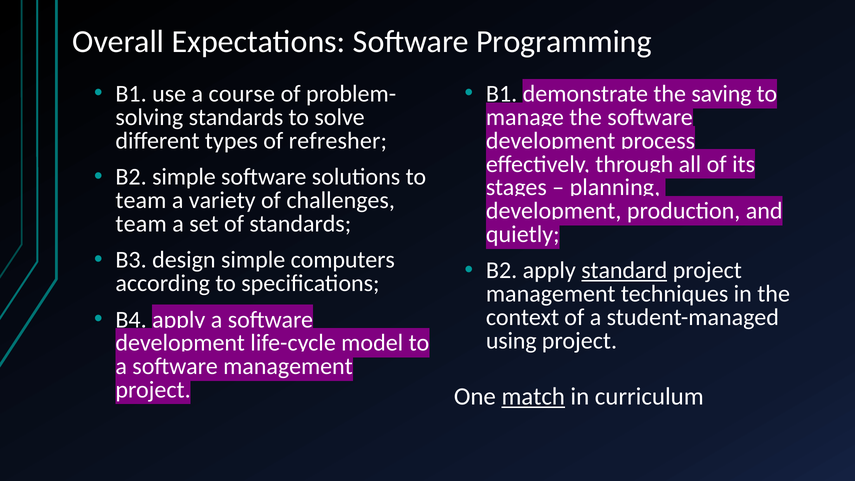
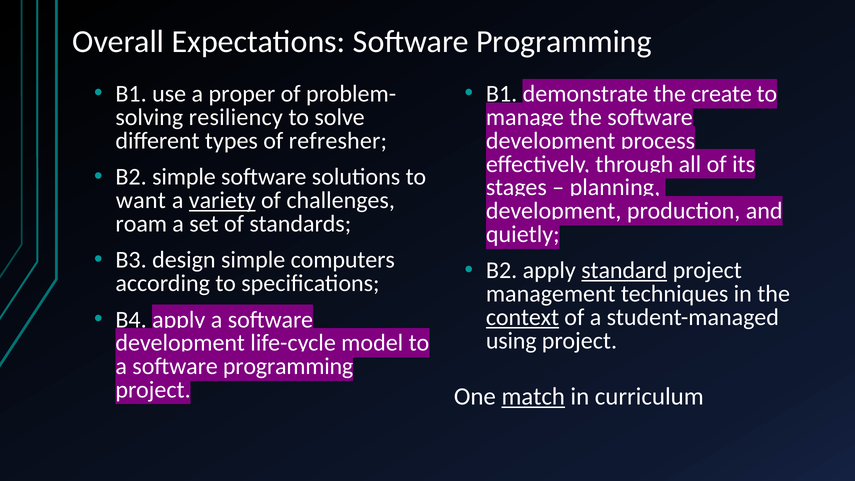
course: course -> proper
saving: saving -> create
standards at (236, 117): standards -> resiliency
team at (141, 200): team -> want
variety underline: none -> present
team at (141, 224): team -> roam
context underline: none -> present
management at (288, 366): management -> programming
